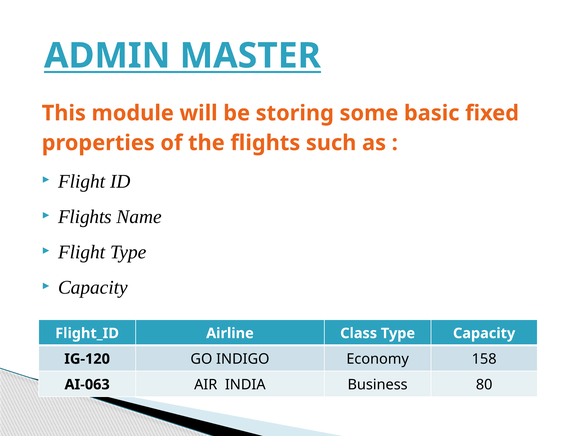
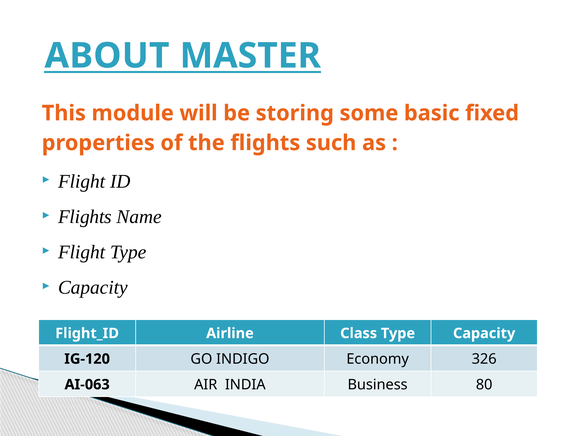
ADMIN: ADMIN -> ABOUT
158: 158 -> 326
